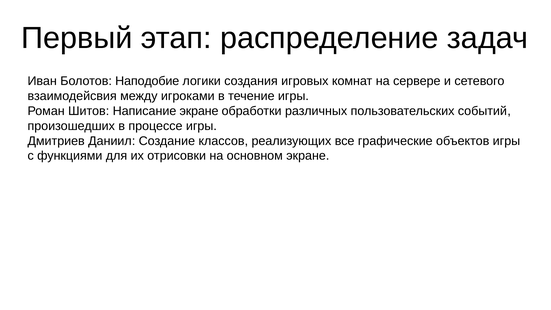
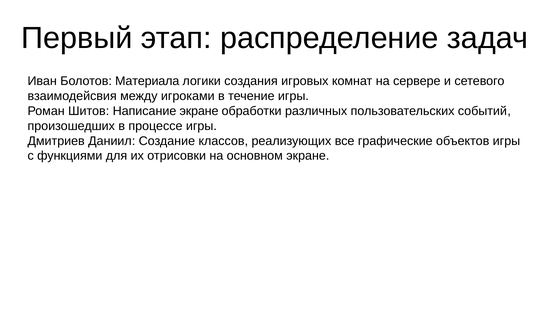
Наподобие: Наподобие -> Материала
